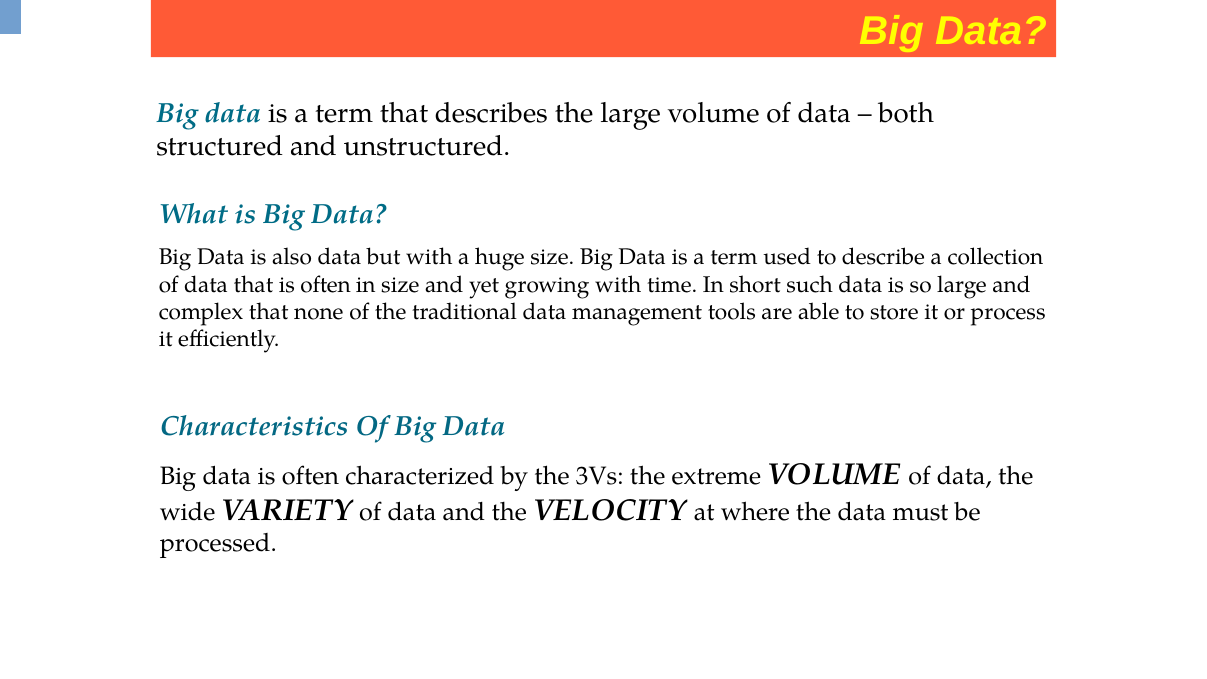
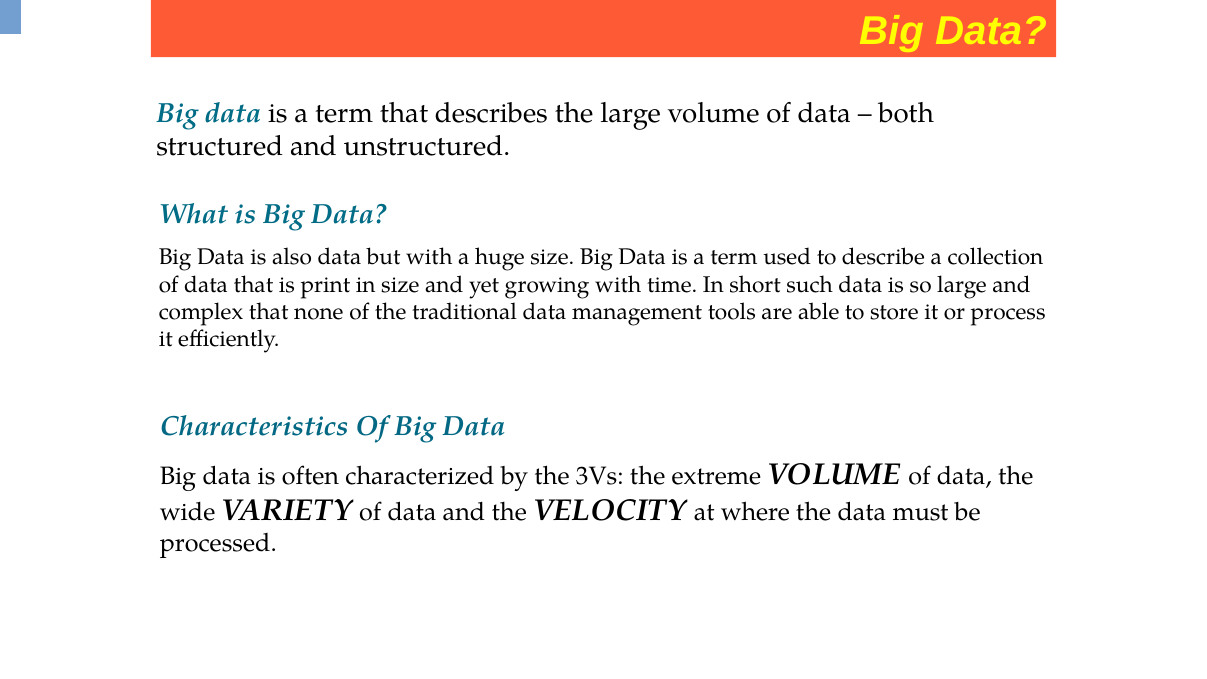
that is often: often -> print
